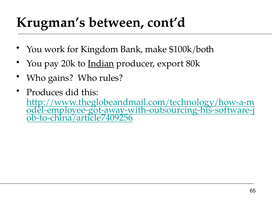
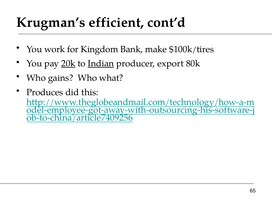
between: between -> efficient
$100k/both: $100k/both -> $100k/tires
20k underline: none -> present
rules: rules -> what
